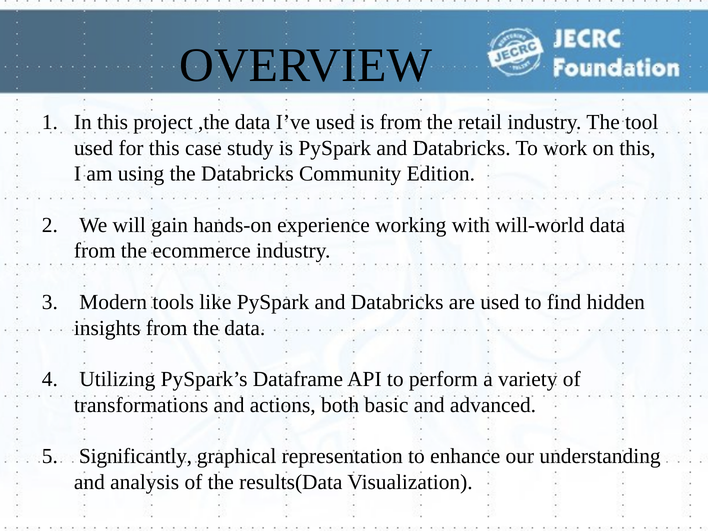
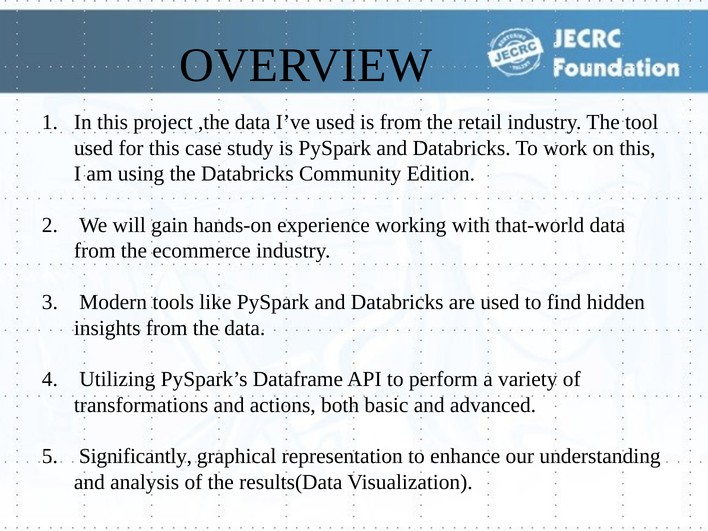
will-world: will-world -> that-world
